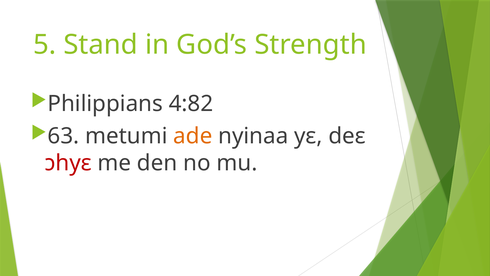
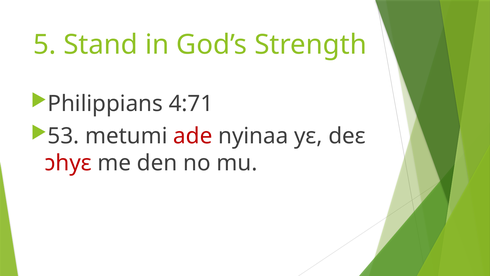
4:82: 4:82 -> 4:71
63: 63 -> 53
ade colour: orange -> red
